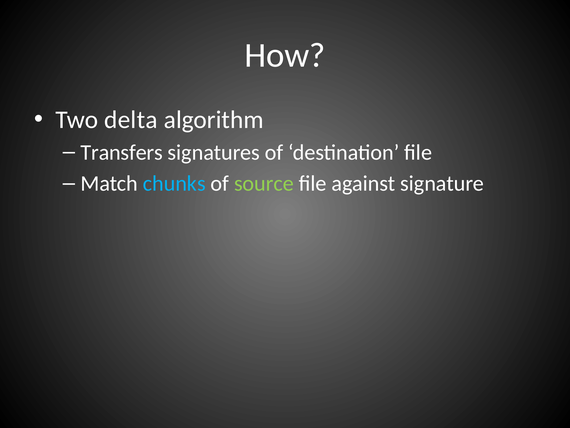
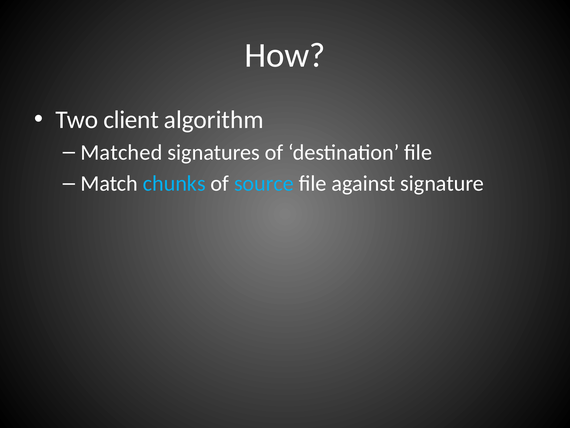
delta: delta -> client
Transfers: Transfers -> Matched
source colour: light green -> light blue
